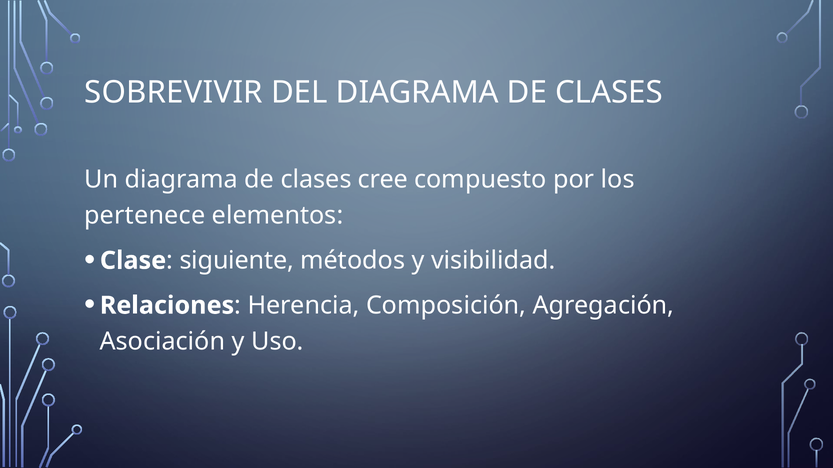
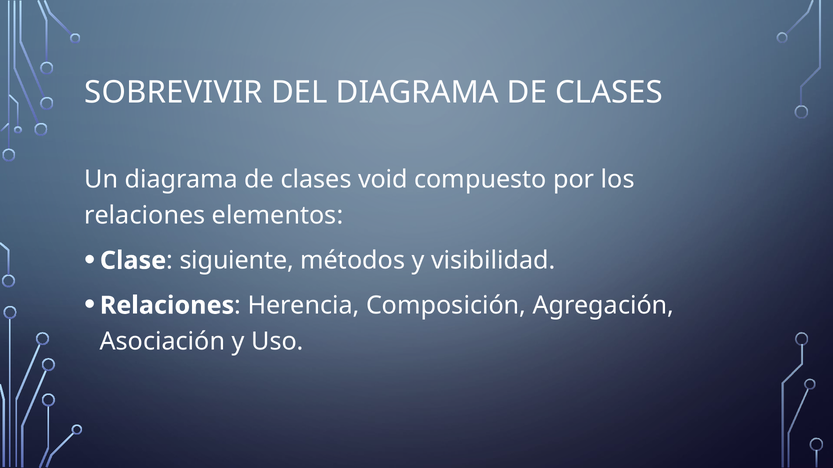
cree: cree -> void
pertenece at (145, 216): pertenece -> relaciones
